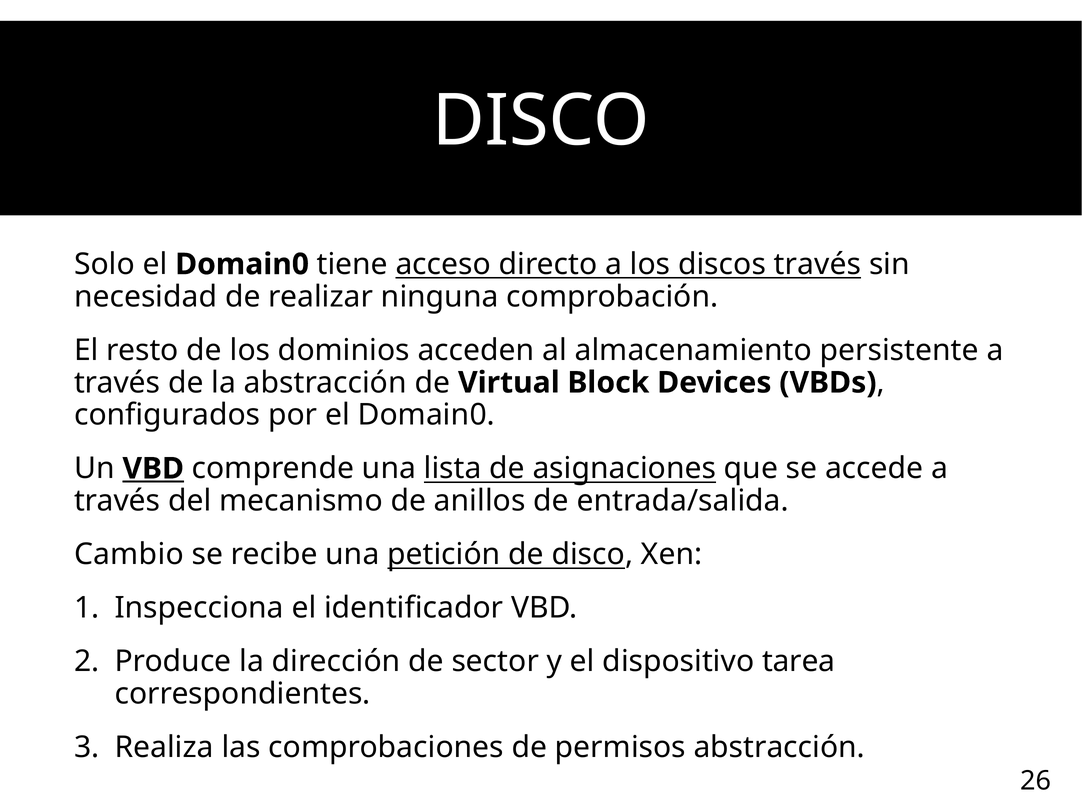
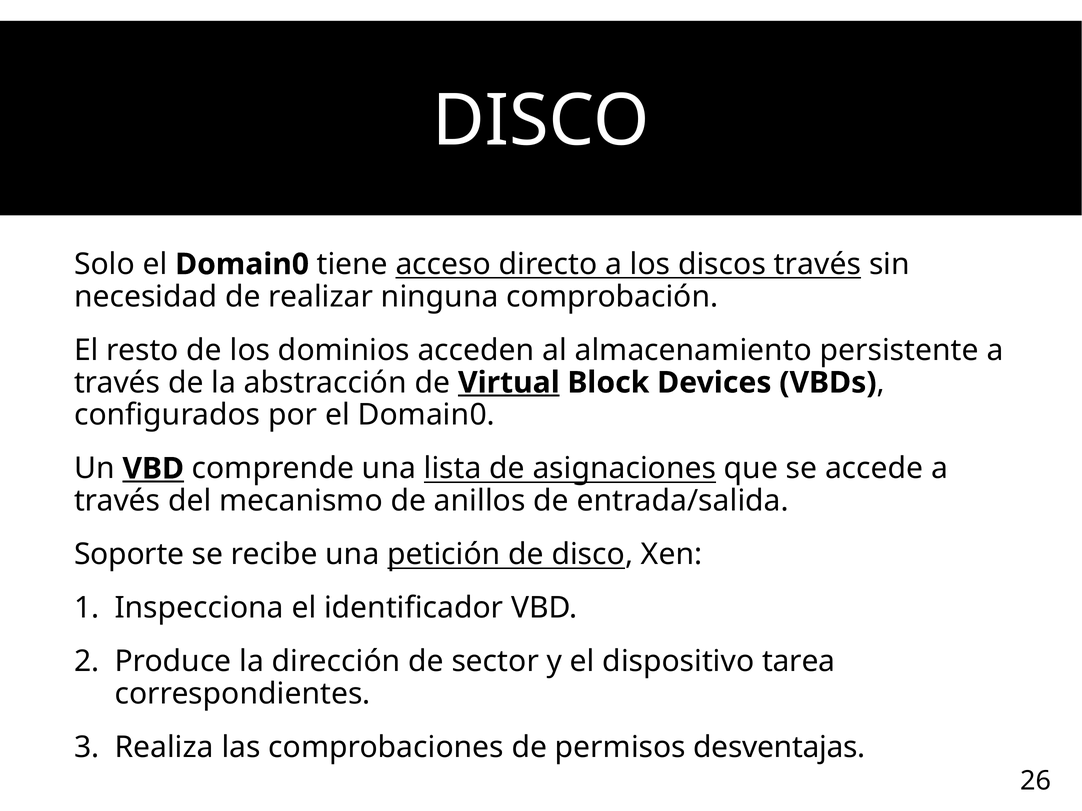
Virtual underline: none -> present
Cambio: Cambio -> Soporte
permisos abstracción: abstracción -> desventajas
